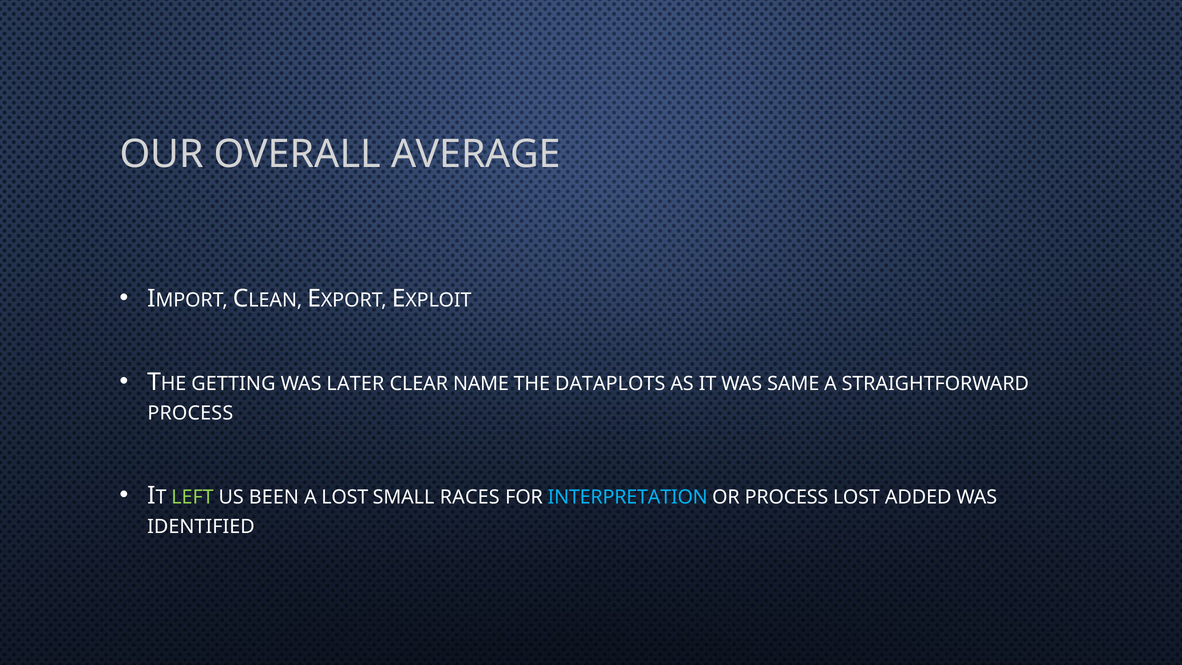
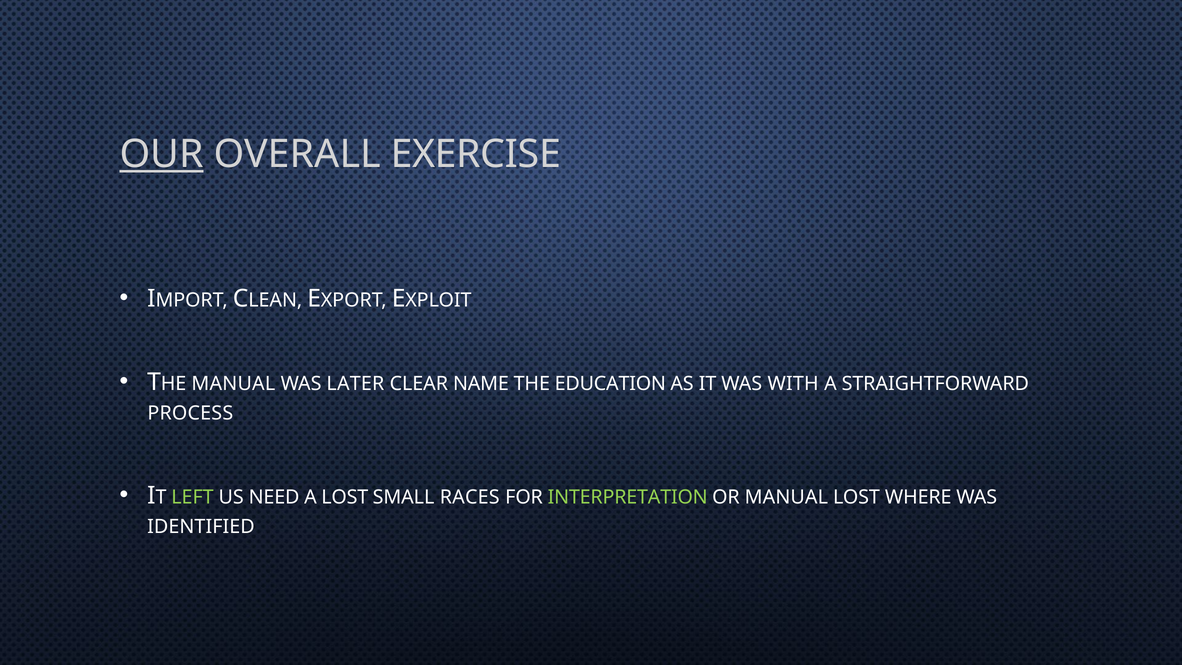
OUR underline: none -> present
AVERAGE: AVERAGE -> EXERCISE
GETTING at (233, 384): GETTING -> MANUAL
DATAPLOTS: DATAPLOTS -> EDUCATION
SAME: SAME -> WITH
BEEN: BEEN -> NEED
INTERPRETATION colour: light blue -> light green
OR PROCESS: PROCESS -> MANUAL
ADDED: ADDED -> WHERE
